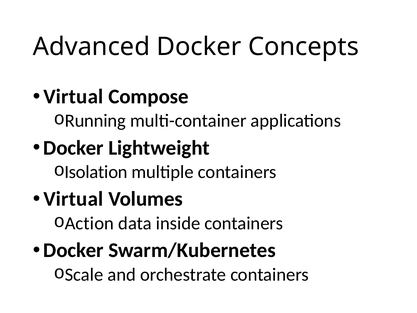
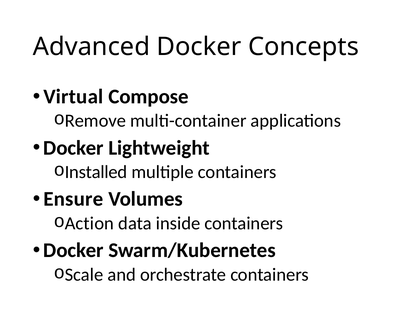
Running: Running -> Remove
Isolation: Isolation -> Installed
Virtual at (73, 199): Virtual -> Ensure
